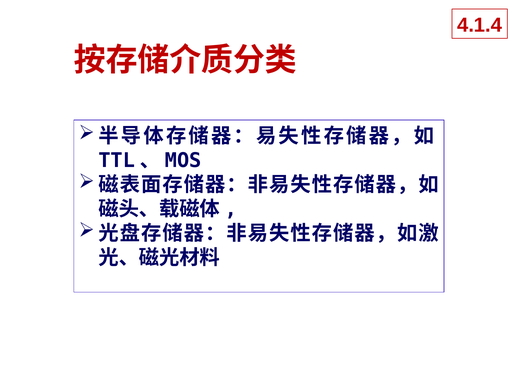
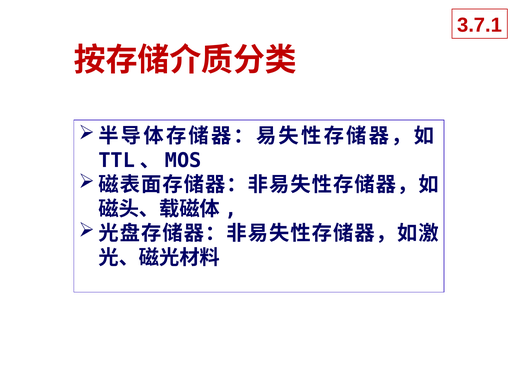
4.1.4: 4.1.4 -> 3.7.1
